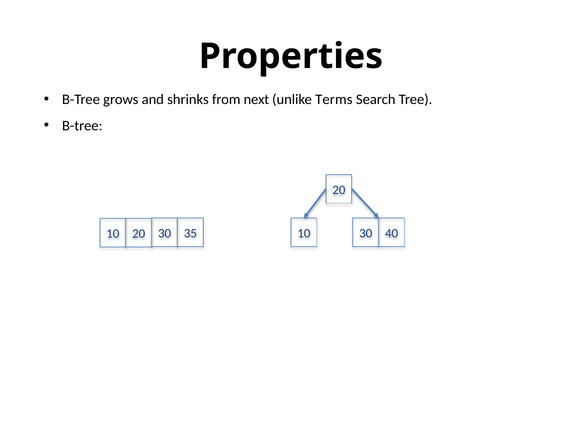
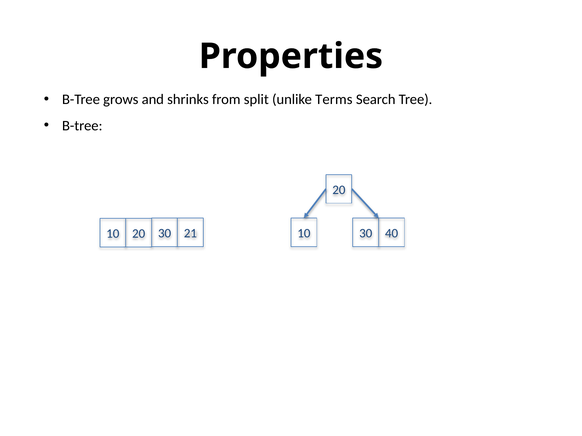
next: next -> split
35: 35 -> 21
